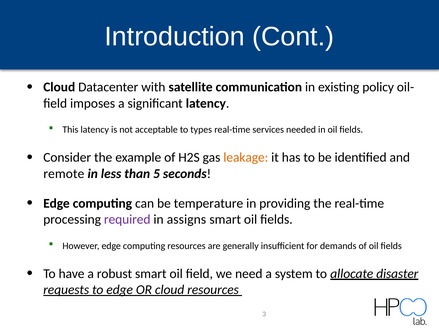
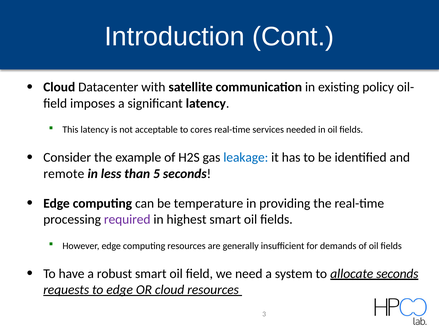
types: types -> cores
leakage colour: orange -> blue
assigns: assigns -> highest
allocate disaster: disaster -> seconds
